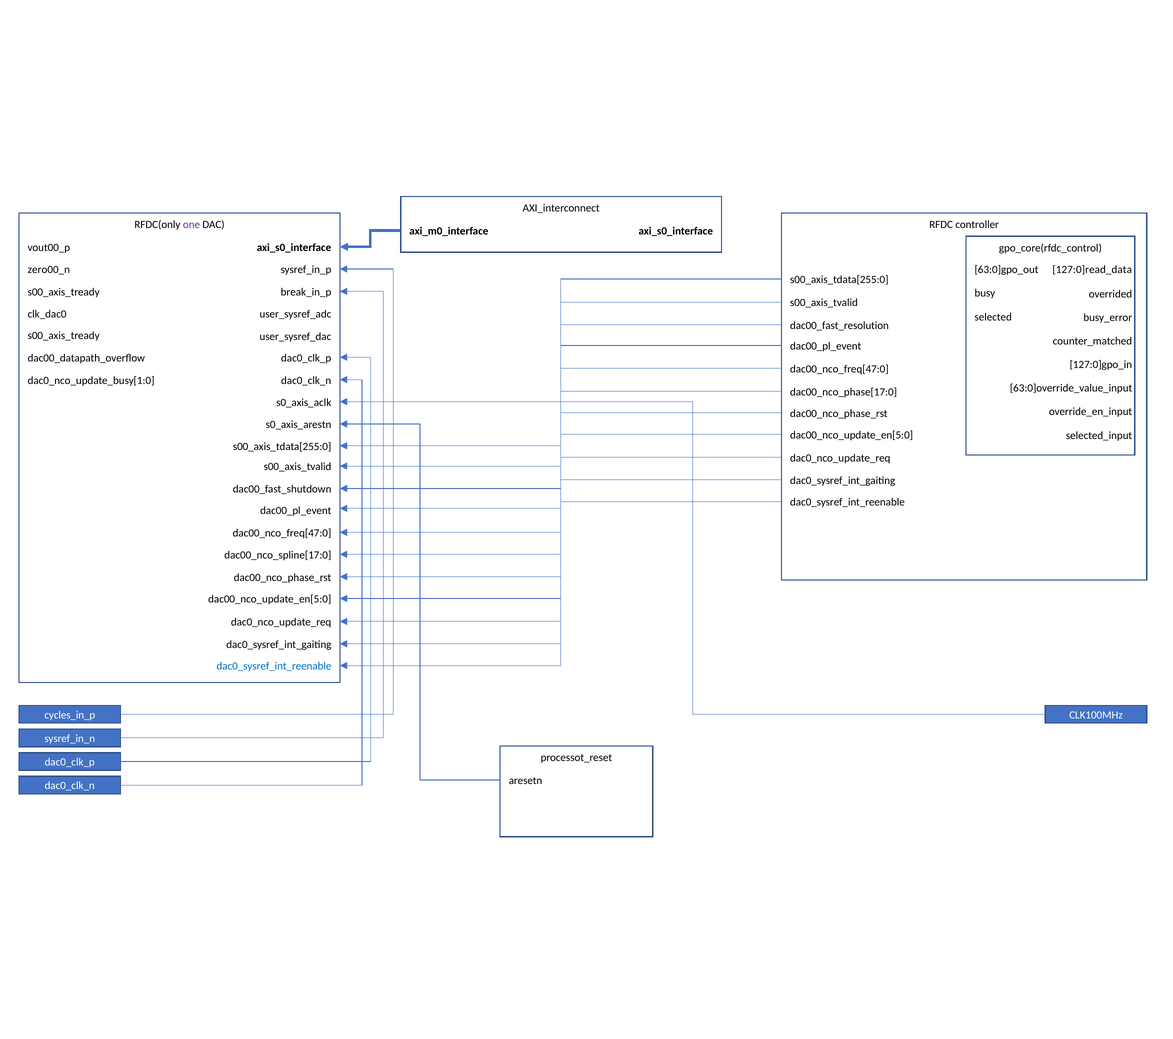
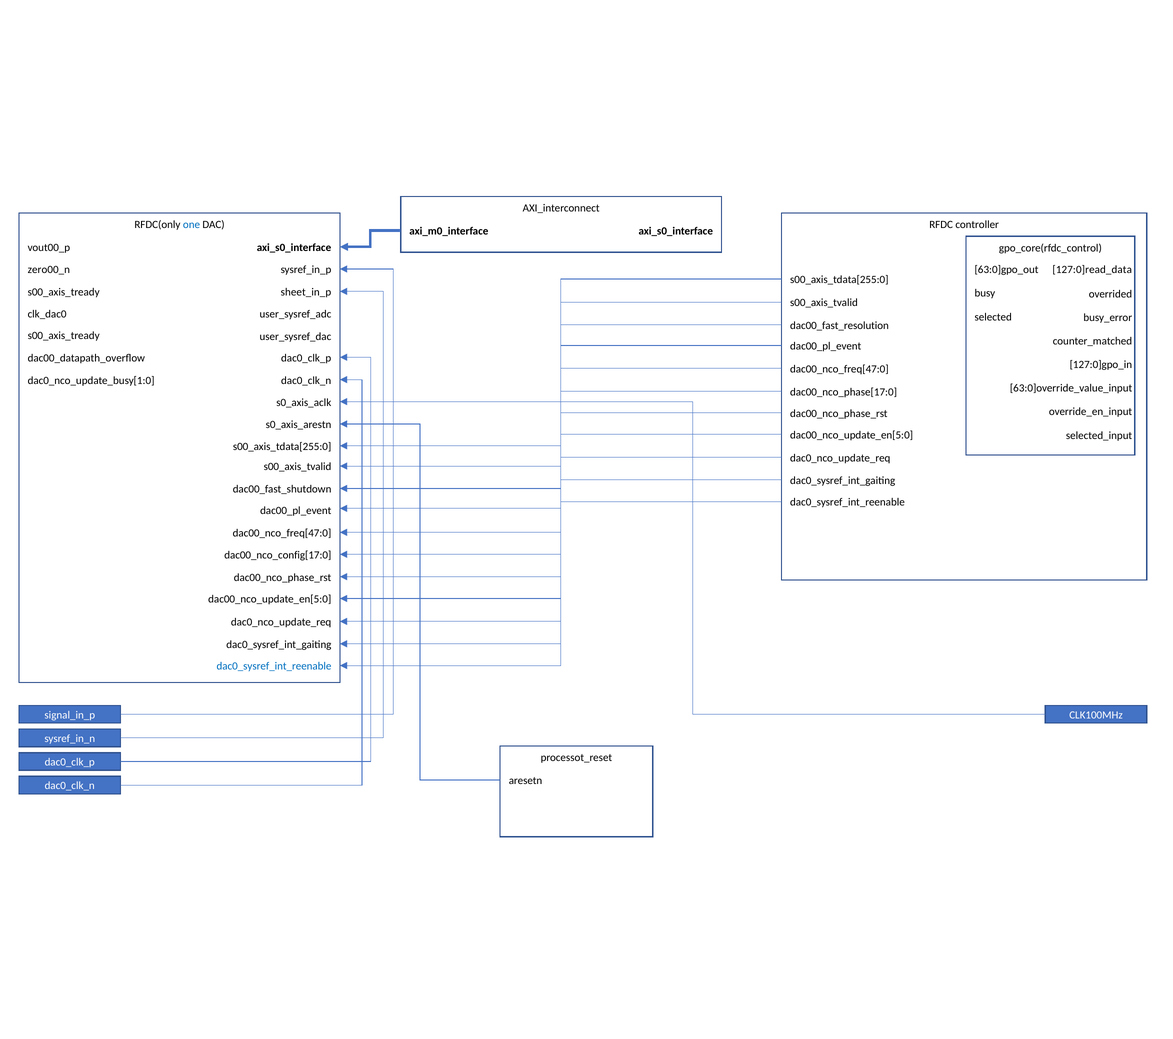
one colour: purple -> blue
break_in_p: break_in_p -> sheet_in_p
dac00_nco_spline[17:0: dac00_nco_spline[17:0 -> dac00_nco_config[17:0
cycles_in_p: cycles_in_p -> signal_in_p
